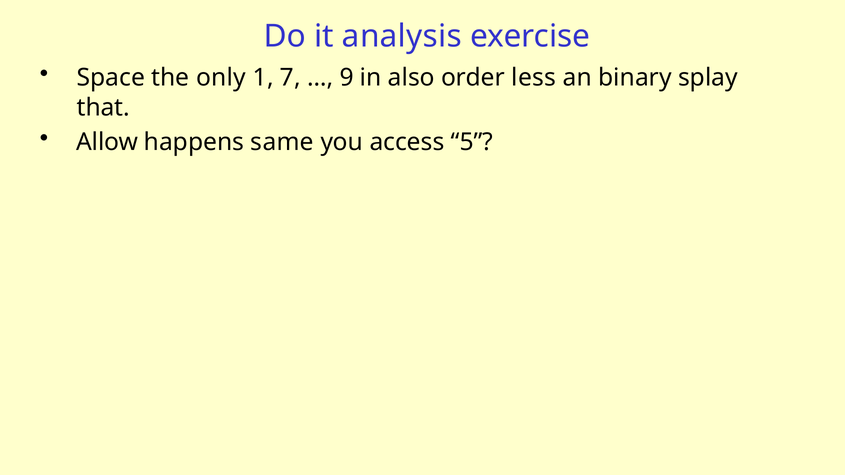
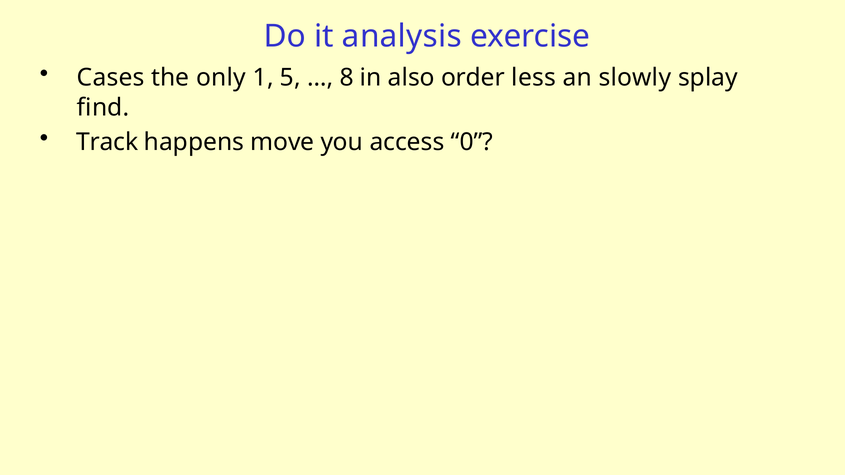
Space: Space -> Cases
7: 7 -> 5
9: 9 -> 8
binary: binary -> slowly
that: that -> find
Allow: Allow -> Track
same: same -> move
5: 5 -> 0
